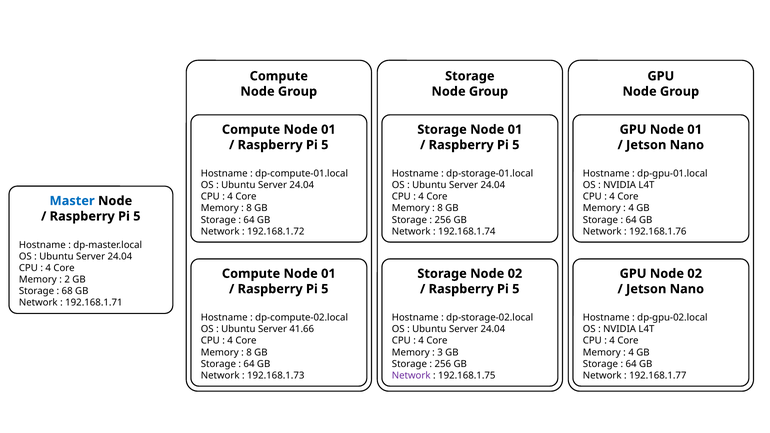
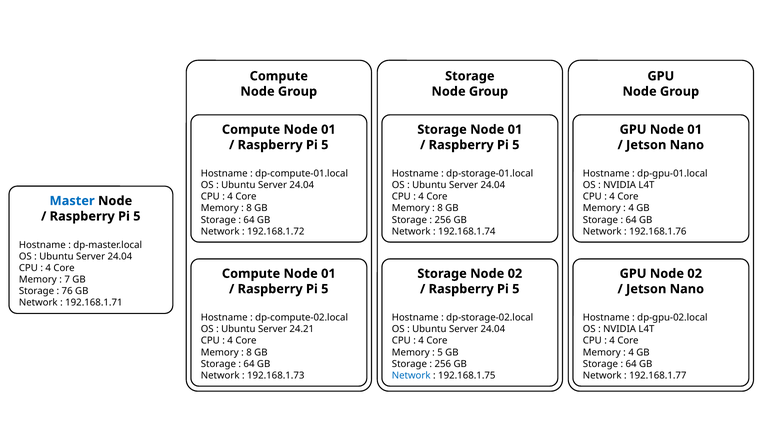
2: 2 -> 7
68: 68 -> 76
41.66: 41.66 -> 24.21
3 at (440, 353): 3 -> 5
Network at (411, 376) colour: purple -> blue
